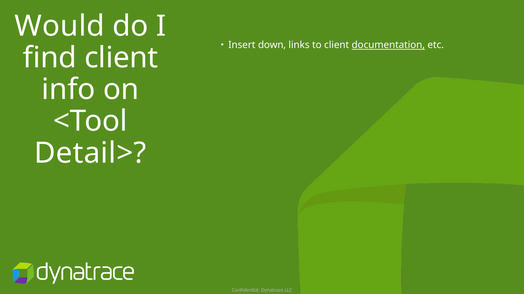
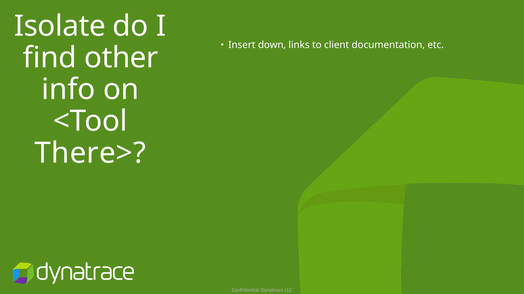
Would: Would -> Isolate
documentation underline: present -> none
find client: client -> other
Detail>: Detail> -> There>
